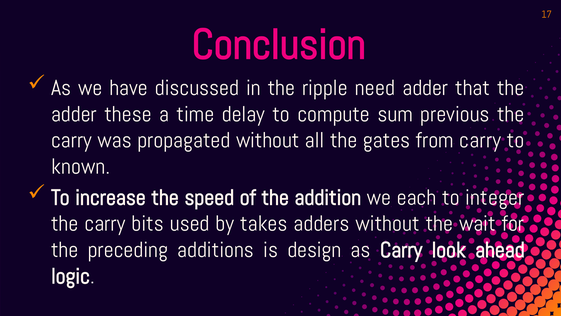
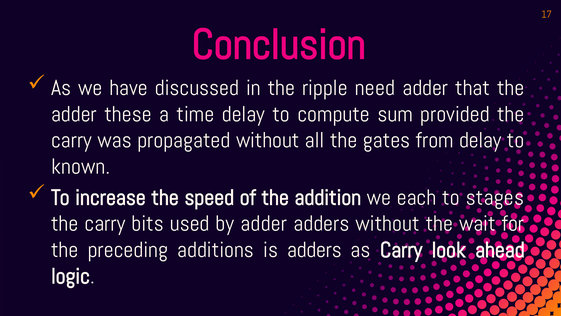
previous: previous -> provided
from carry: carry -> delay
integer: integer -> stages
by takes: takes -> adder
is design: design -> adders
